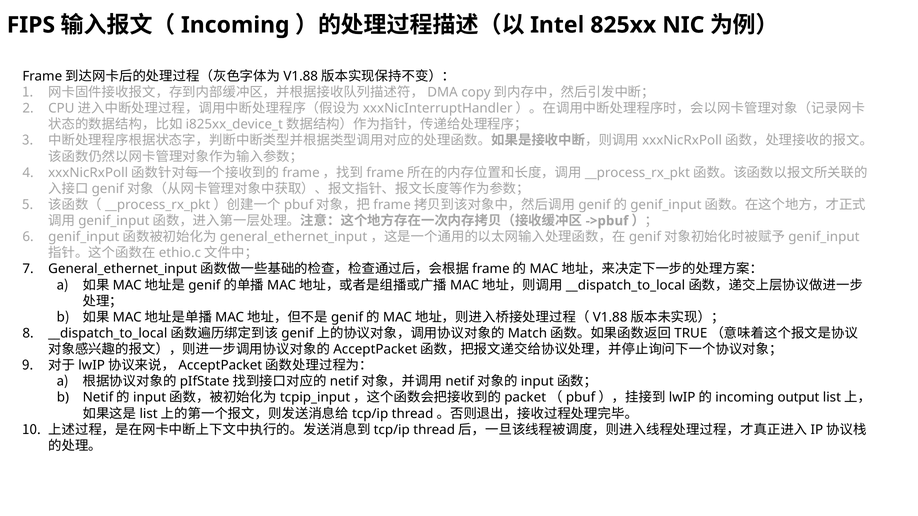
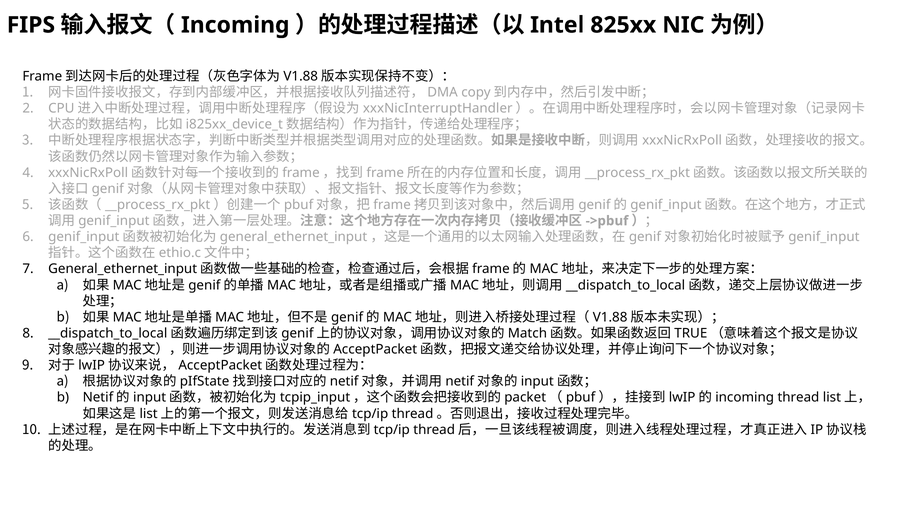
output: output -> thread
